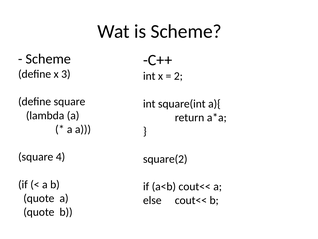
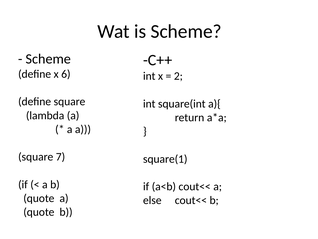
3: 3 -> 6
4: 4 -> 7
square(2: square(2 -> square(1
